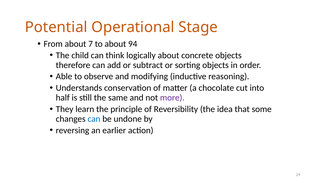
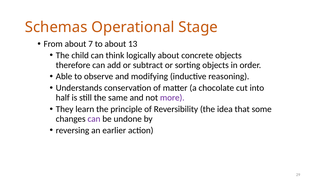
Potential: Potential -> Schemas
94: 94 -> 13
can at (94, 119) colour: blue -> purple
